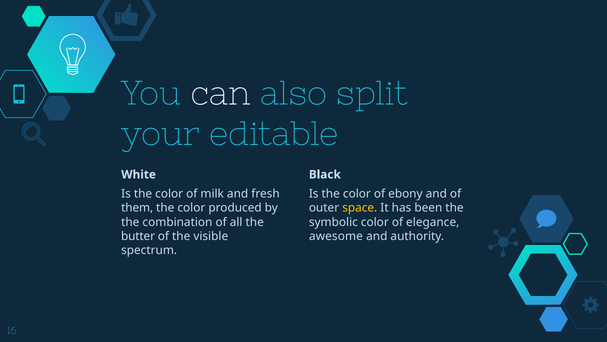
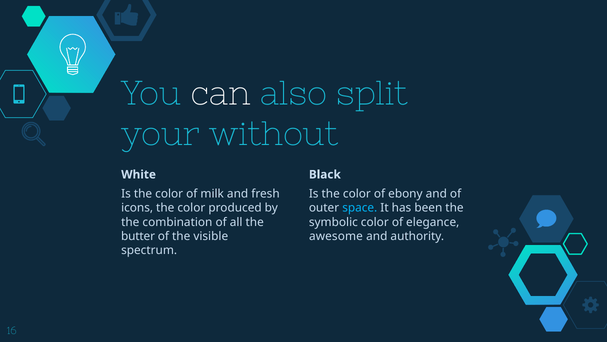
editable: editable -> without
them: them -> icons
space colour: yellow -> light blue
